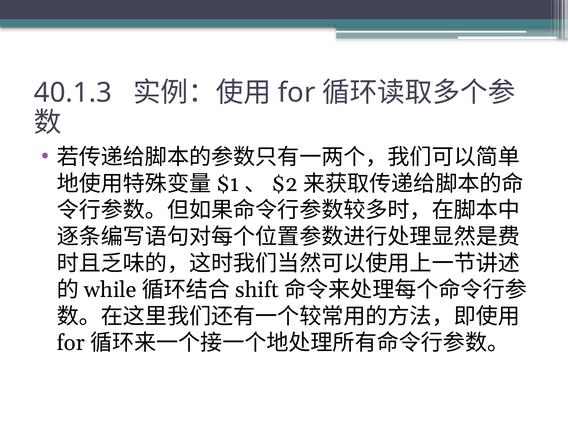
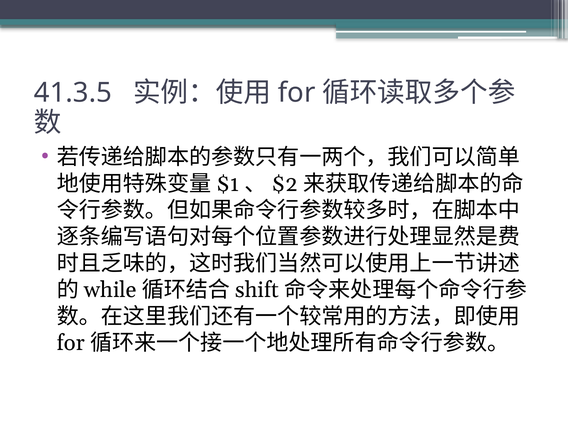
40.1.3: 40.1.3 -> 41.3.5
